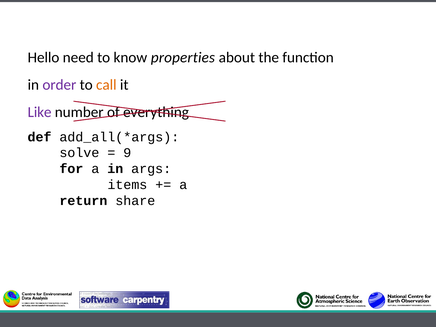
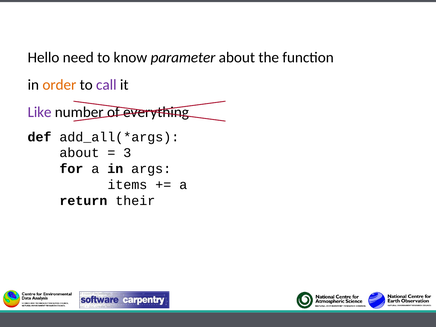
properties: properties -> parameter
order colour: purple -> orange
call colour: orange -> purple
solve at (79, 153): solve -> about
9: 9 -> 3
share: share -> their
